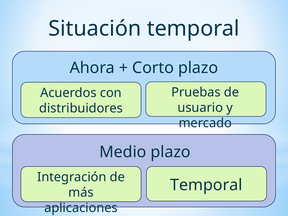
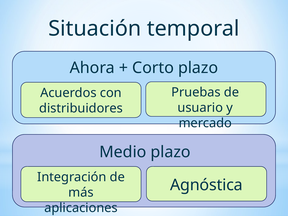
Temporal at (206, 185): Temporal -> Agnóstica
